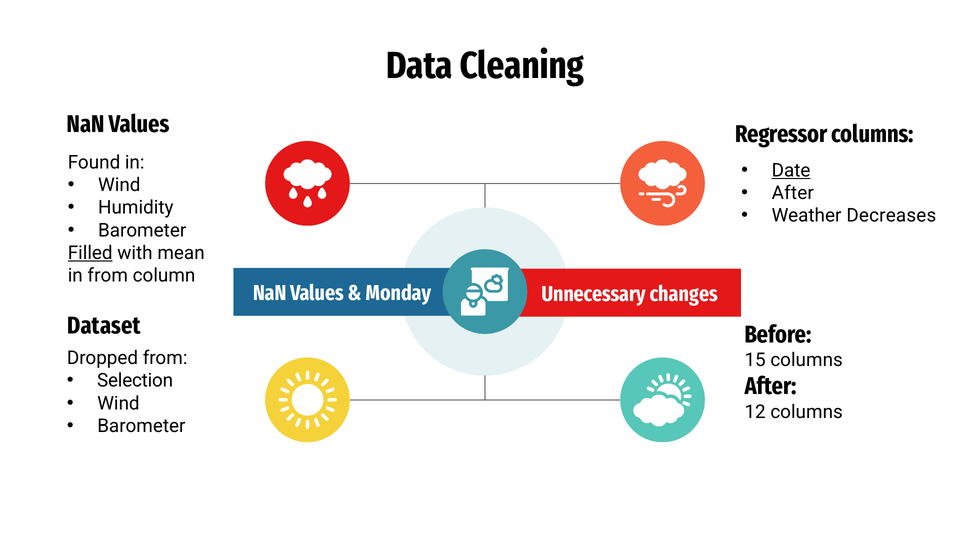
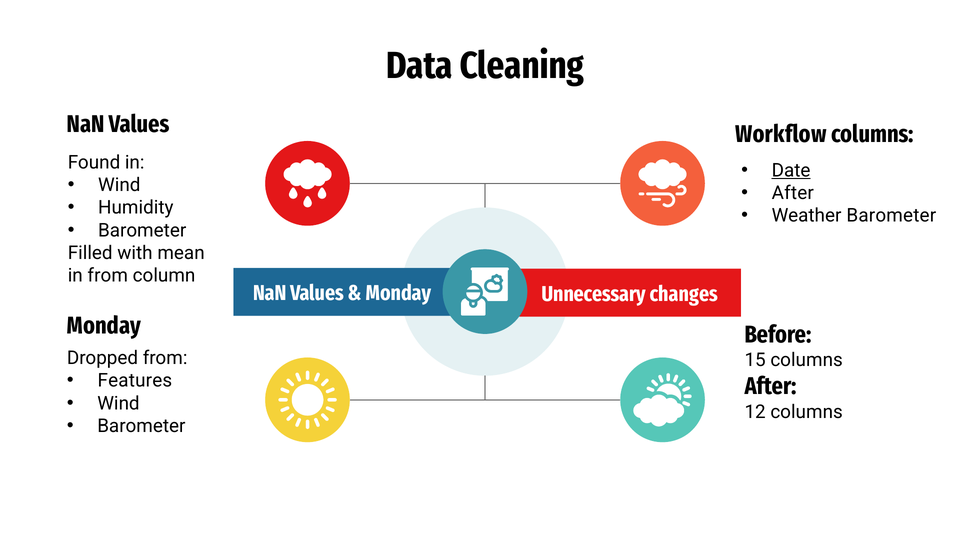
Regressor: Regressor -> Workflow
Weather Decreases: Decreases -> Barometer
Filled underline: present -> none
Dataset at (104, 326): Dataset -> Monday
Selection: Selection -> Features
